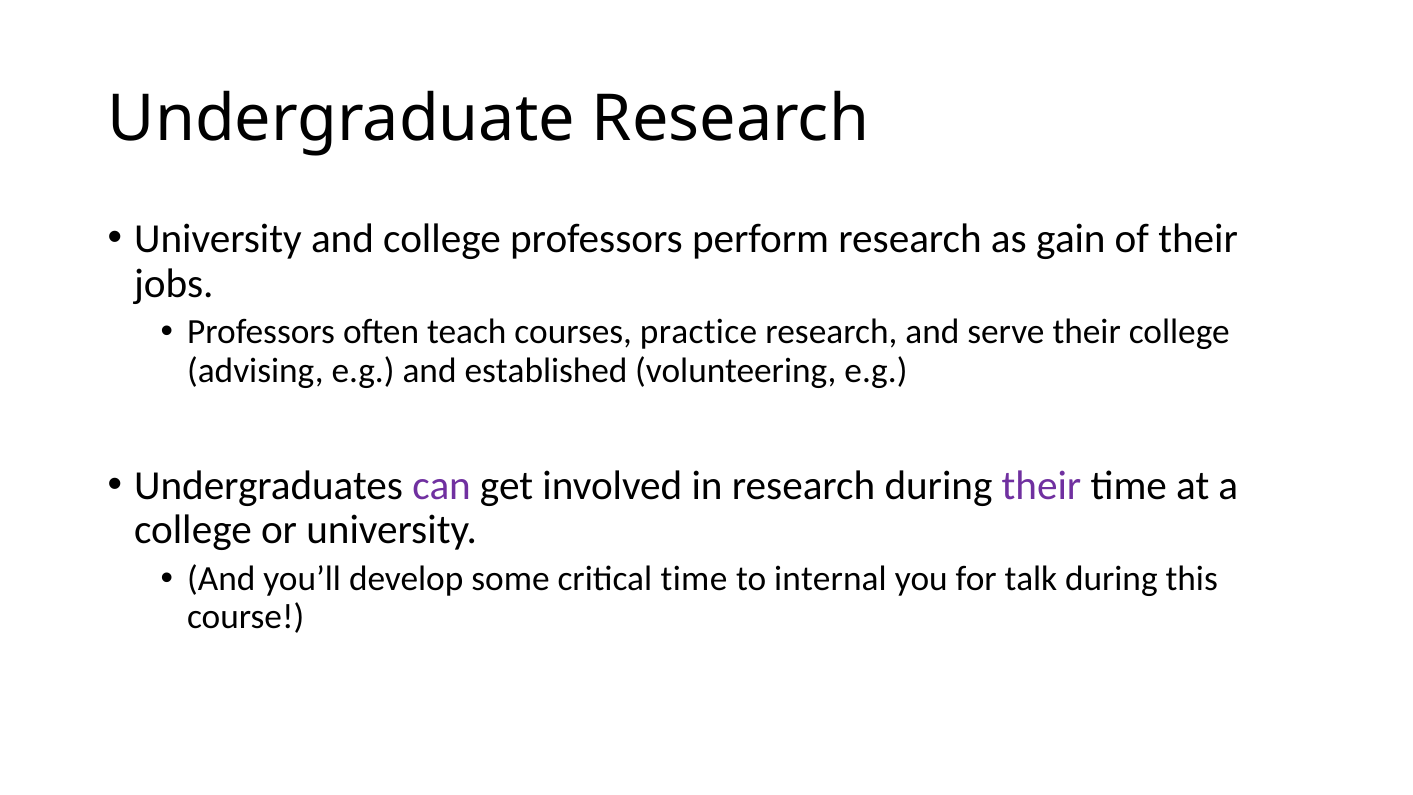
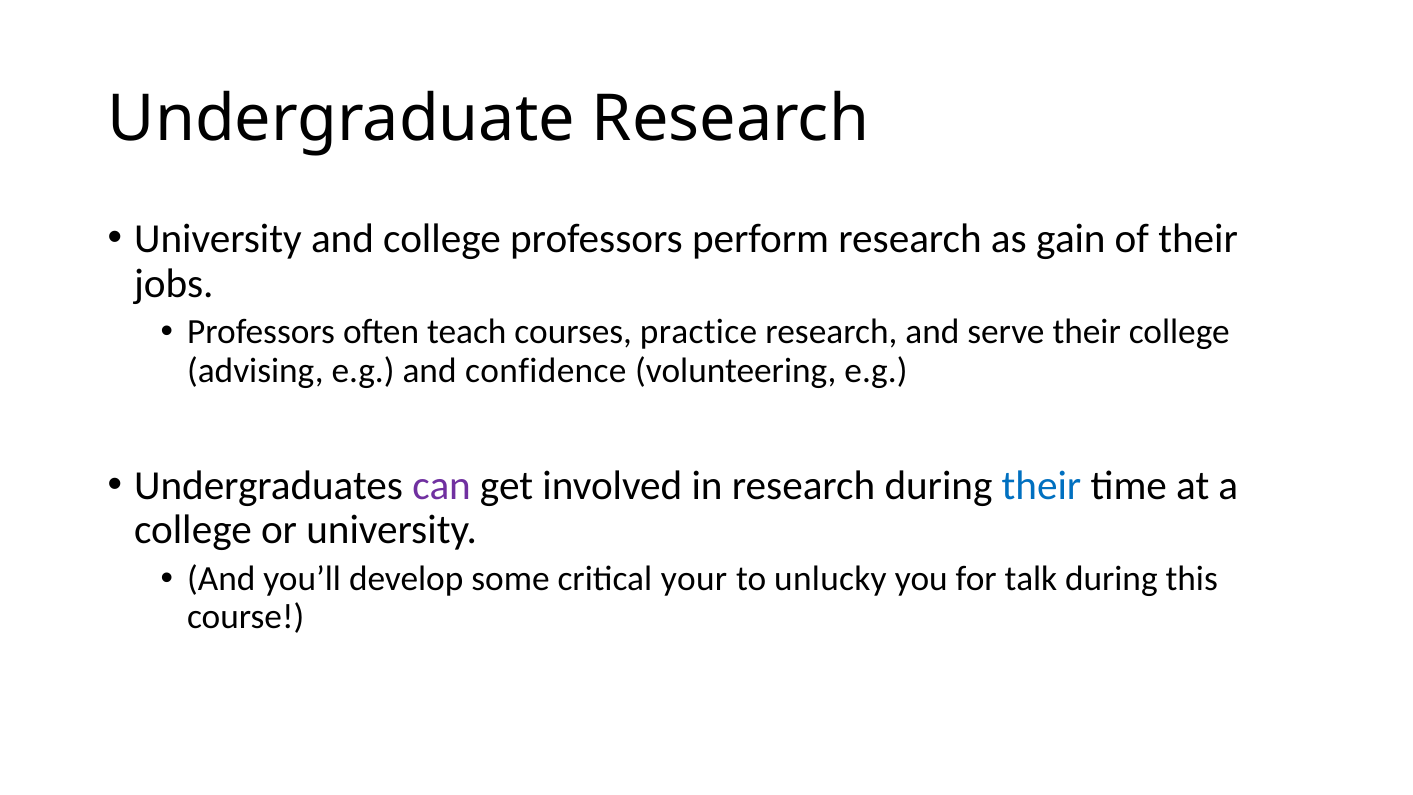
established: established -> confidence
their at (1041, 486) colour: purple -> blue
critical time: time -> your
internal: internal -> unlucky
